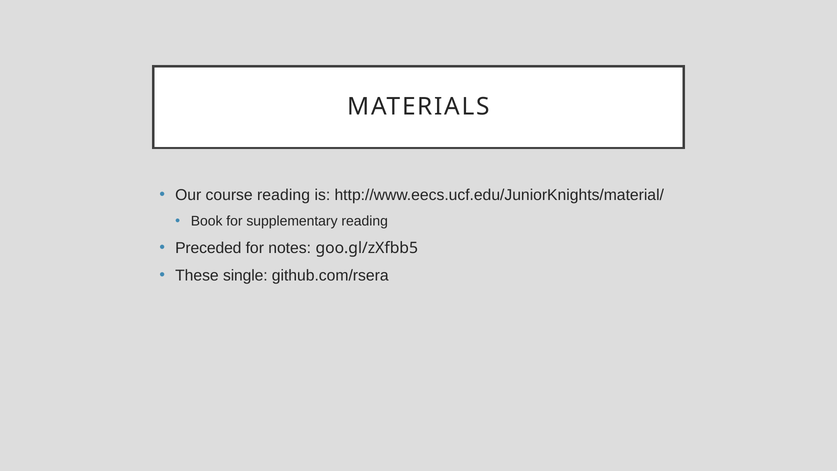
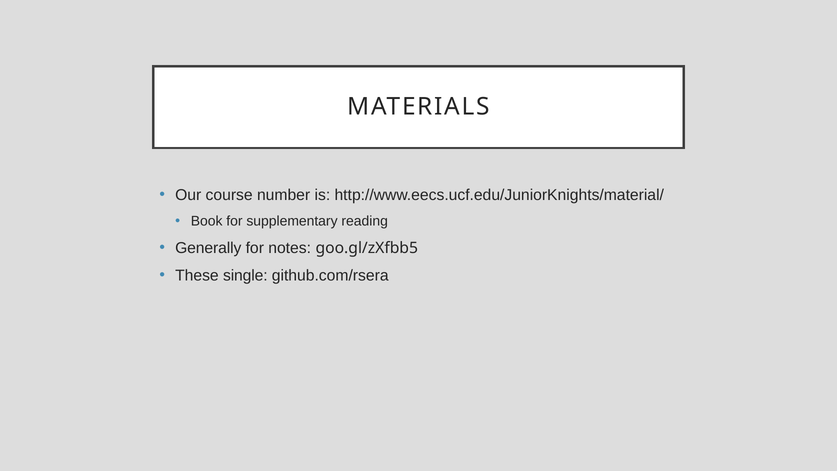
course reading: reading -> number
Preceded: Preceded -> Generally
